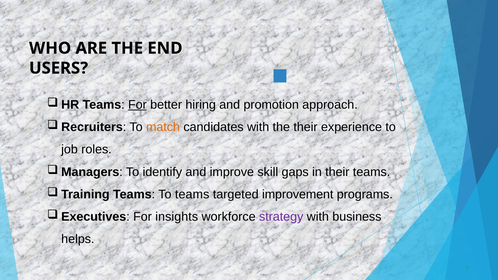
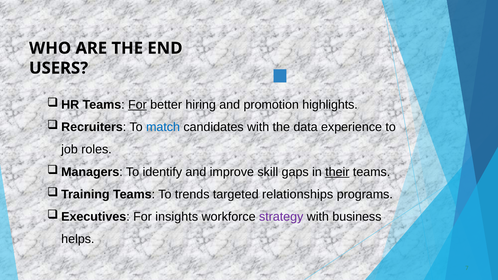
approach: approach -> highlights
match colour: orange -> blue
the their: their -> data
their at (337, 172) underline: none -> present
To teams: teams -> trends
improvement: improvement -> relationships
